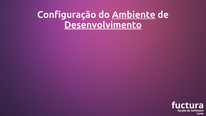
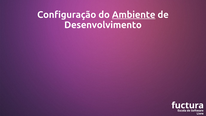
Desenvolvimento underline: present -> none
